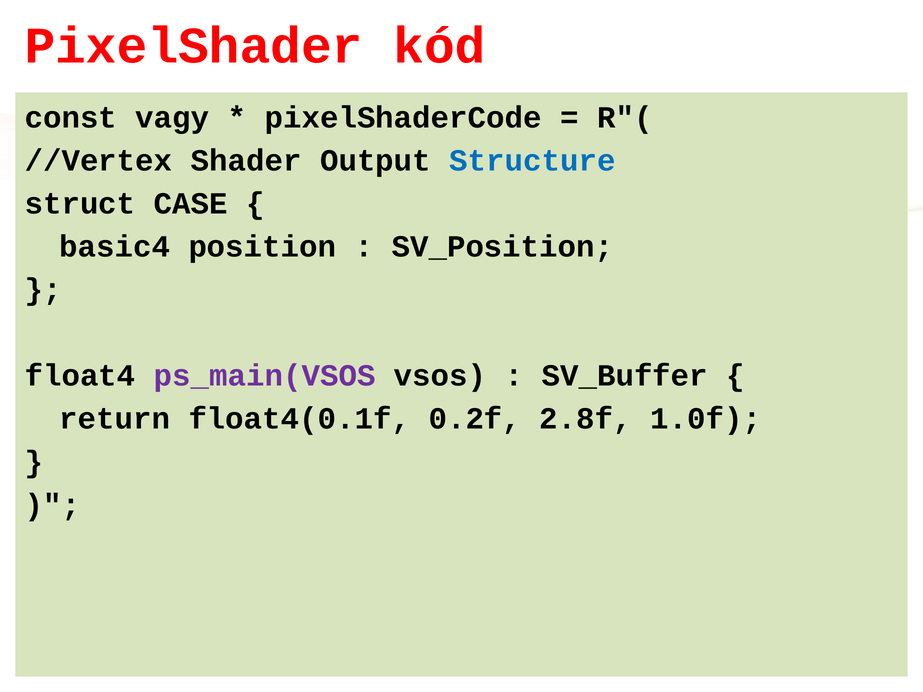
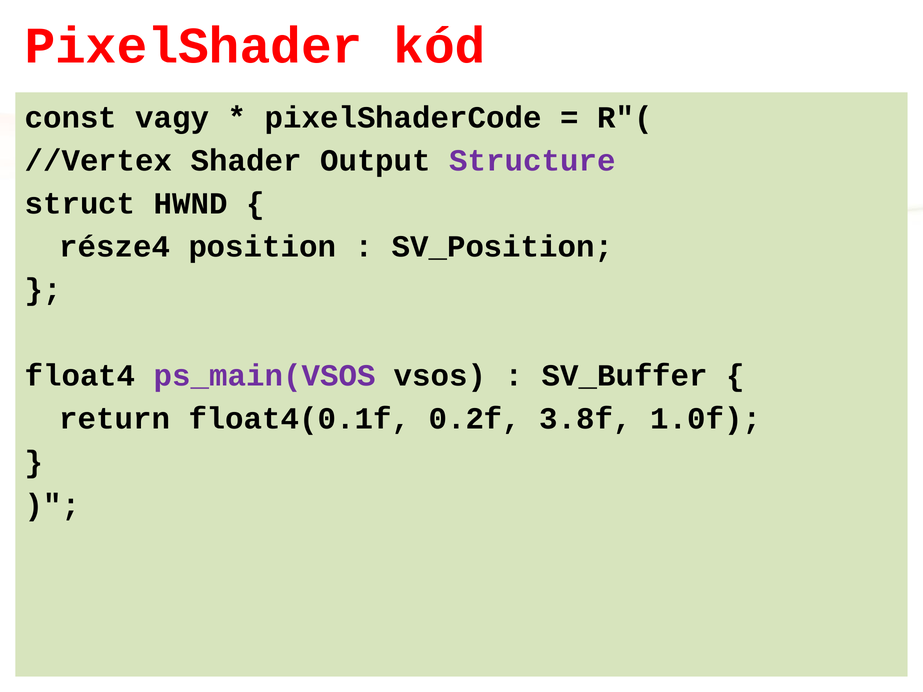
Structure colour: blue -> purple
CASE: CASE -> HWND
basic4: basic4 -> része4
2.8f: 2.8f -> 3.8f
